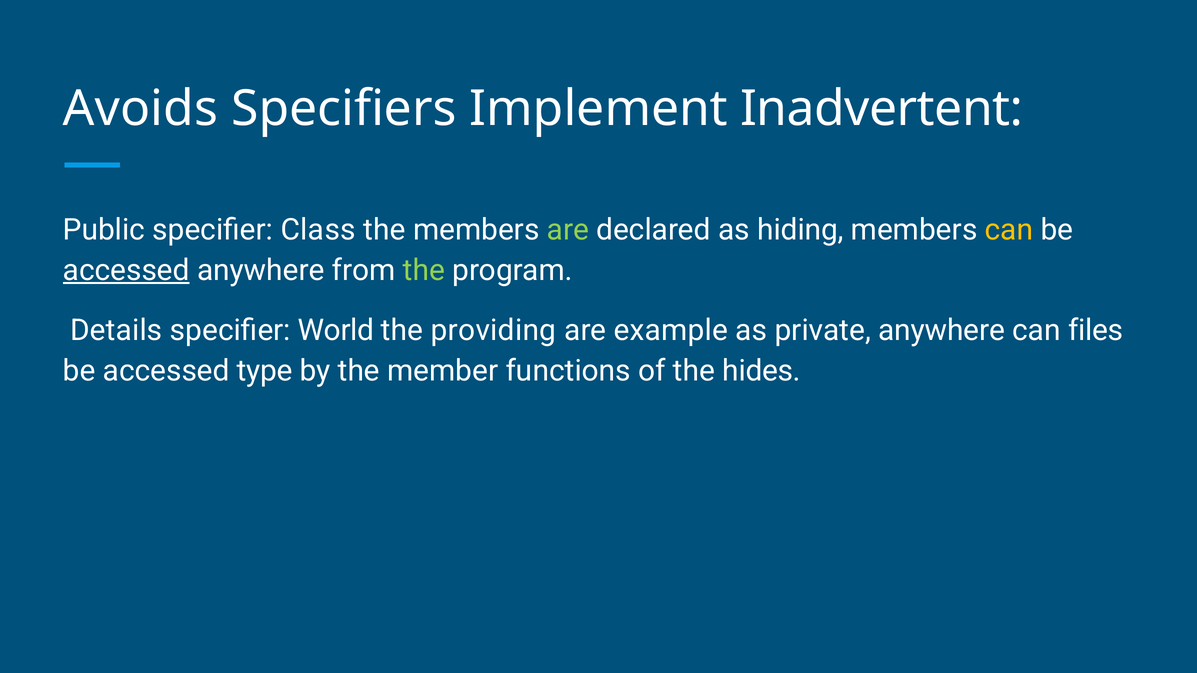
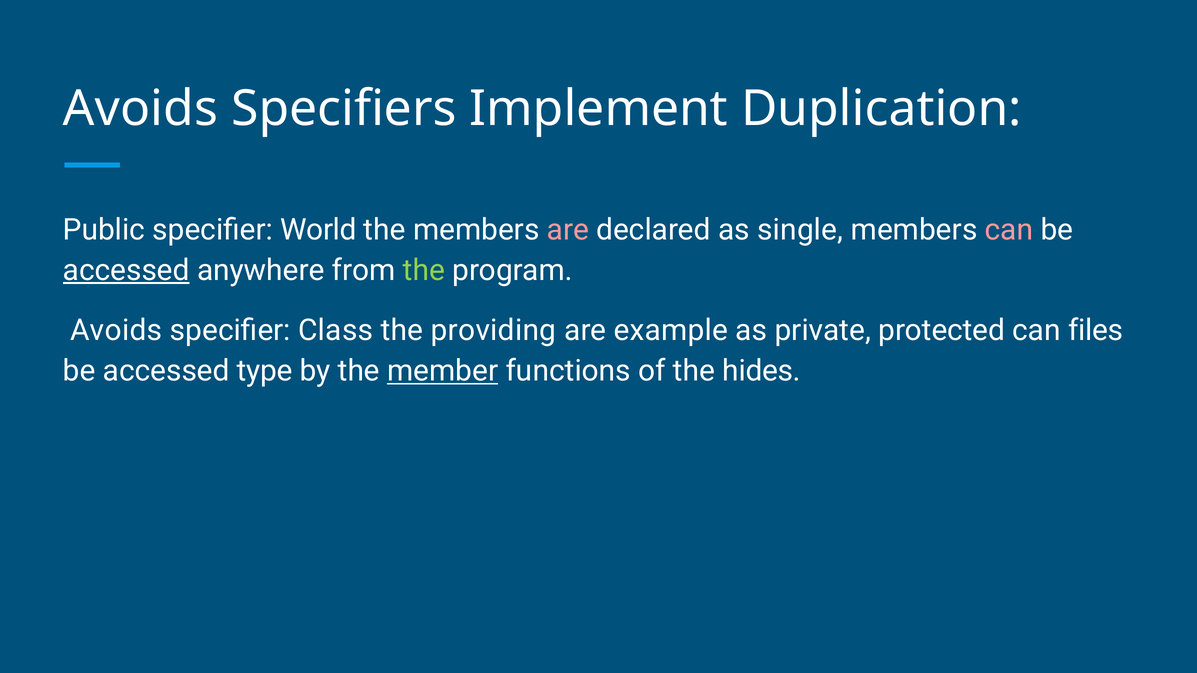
Inadvertent: Inadvertent -> Duplication
Class: Class -> World
are at (568, 230) colour: light green -> pink
hiding: hiding -> single
can at (1009, 230) colour: yellow -> pink
Details at (116, 331): Details -> Avoids
World: World -> Class
private anywhere: anywhere -> protected
member underline: none -> present
